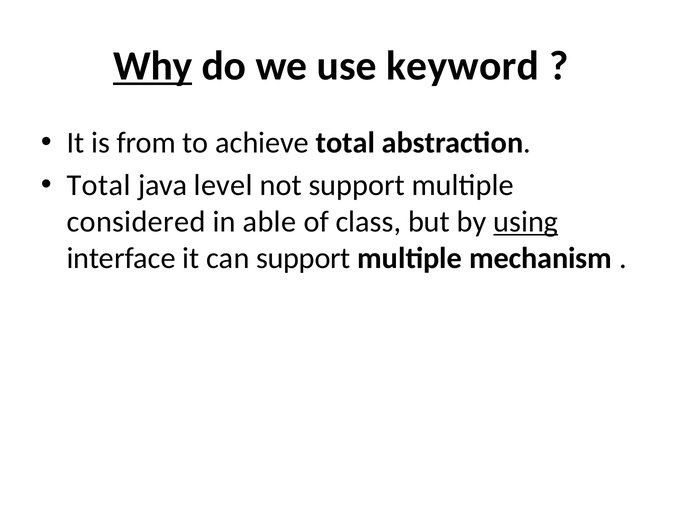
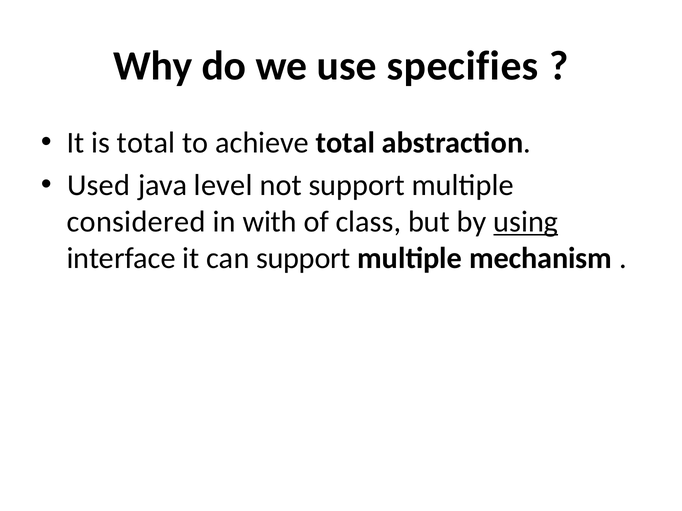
Why underline: present -> none
keyword: keyword -> specifies
is from: from -> total
Total at (99, 186): Total -> Used
able: able -> with
